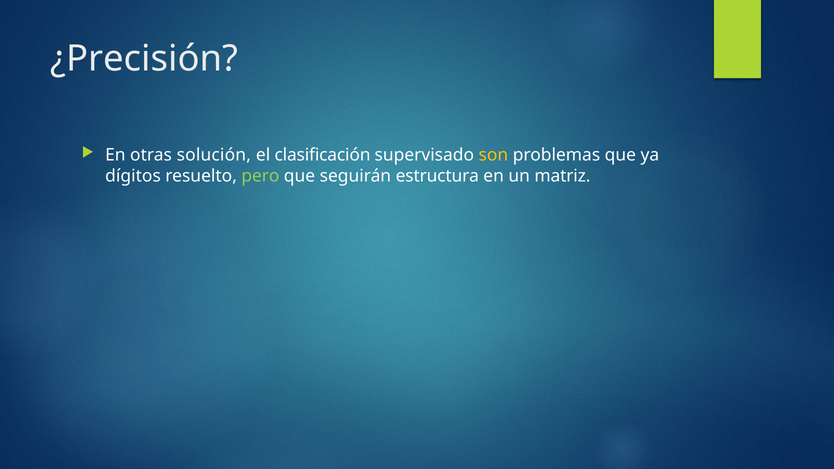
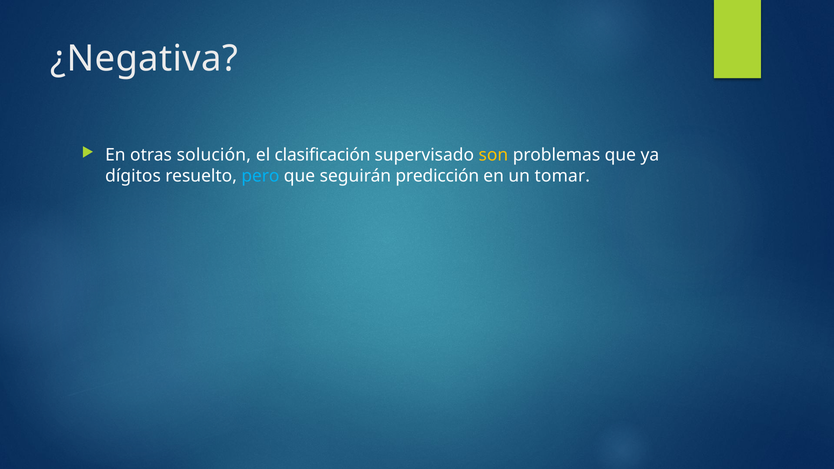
¿Precisión: ¿Precisión -> ¿Negativa
pero colour: light green -> light blue
estructura: estructura -> predicción
matriz: matriz -> tomar
